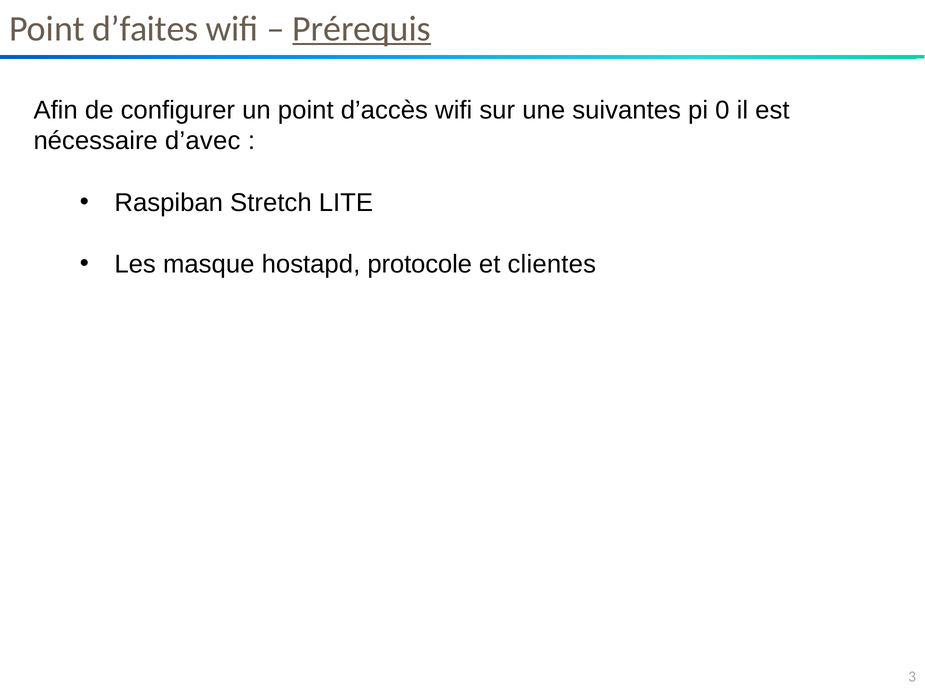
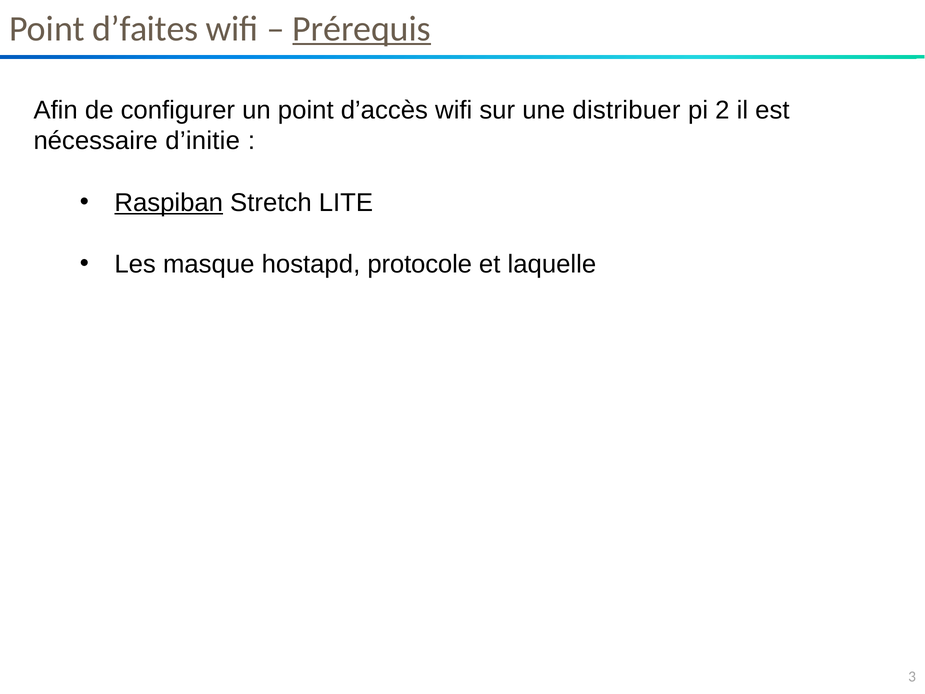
suivantes: suivantes -> distribuer
0: 0 -> 2
d’avec: d’avec -> d’initie
Raspiban underline: none -> present
clientes: clientes -> laquelle
